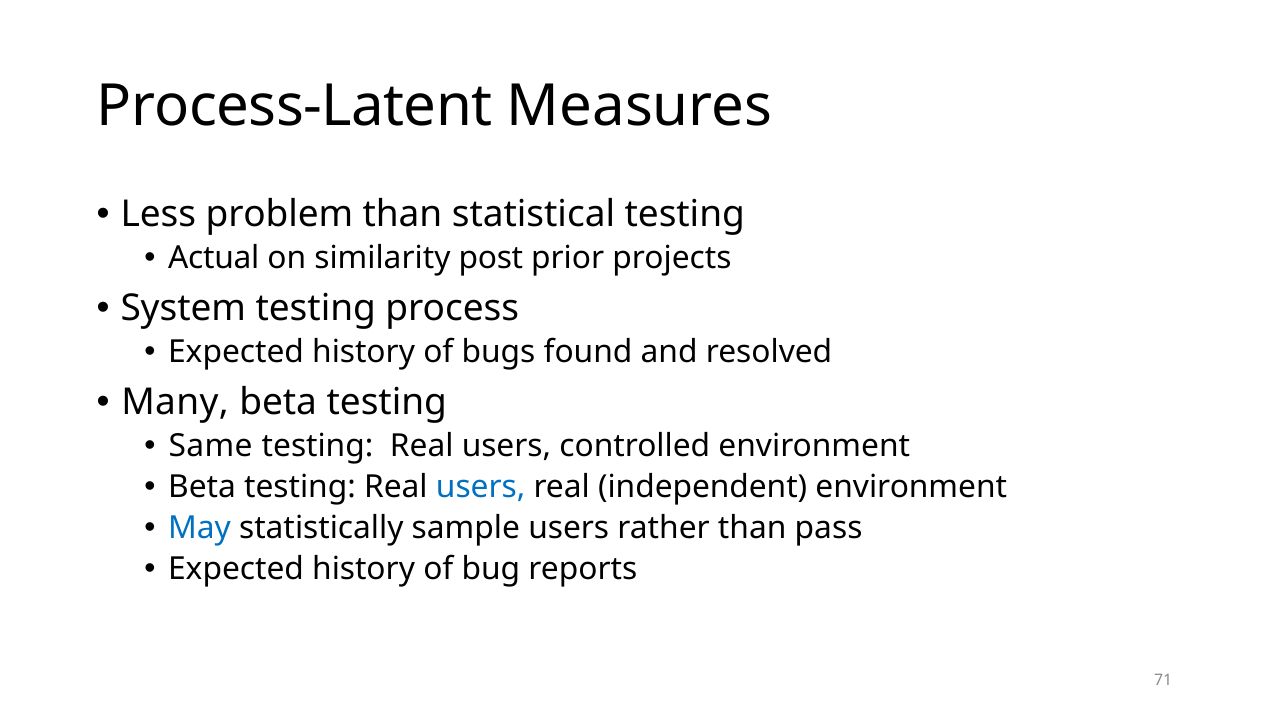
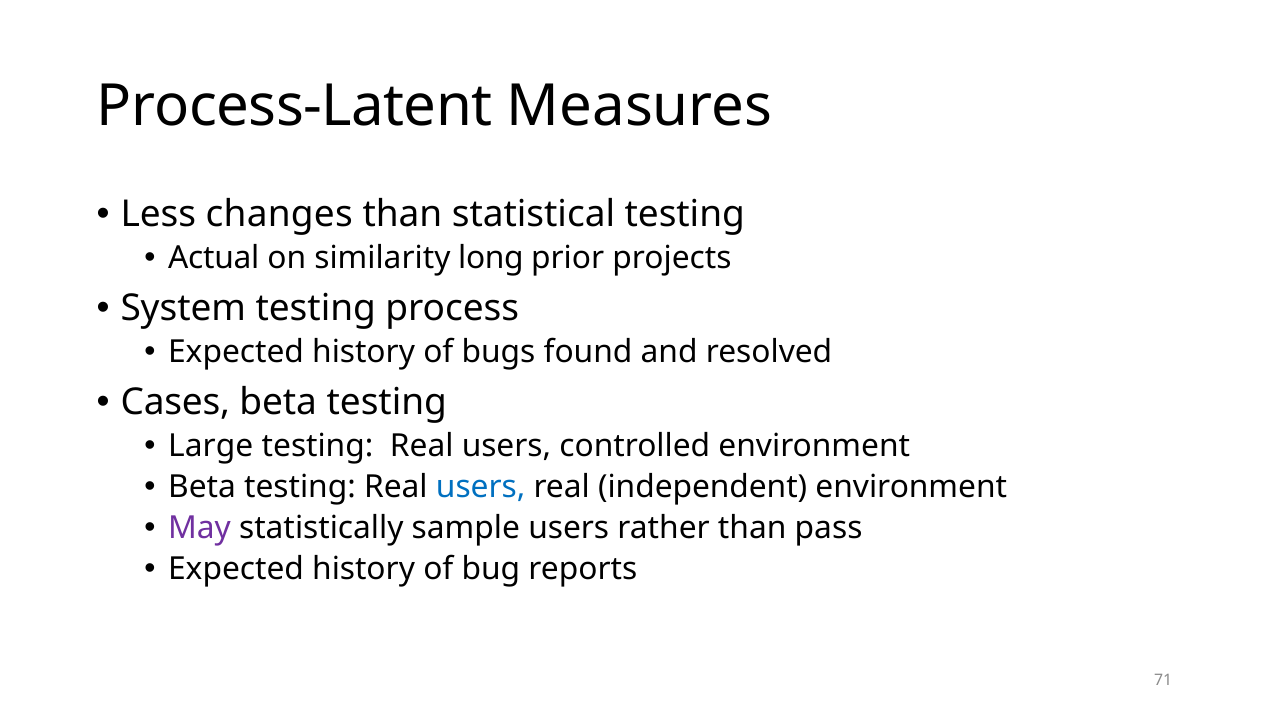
problem: problem -> changes
post: post -> long
Many: Many -> Cases
Same: Same -> Large
May colour: blue -> purple
